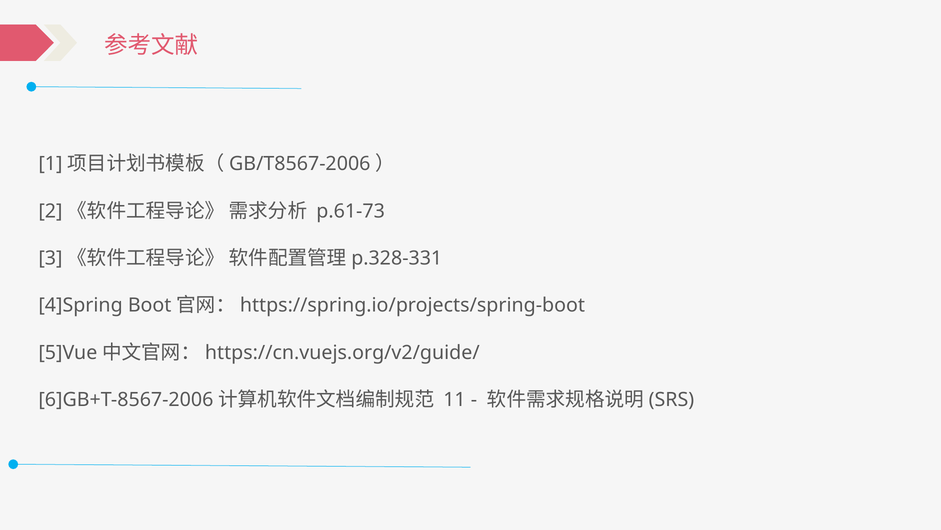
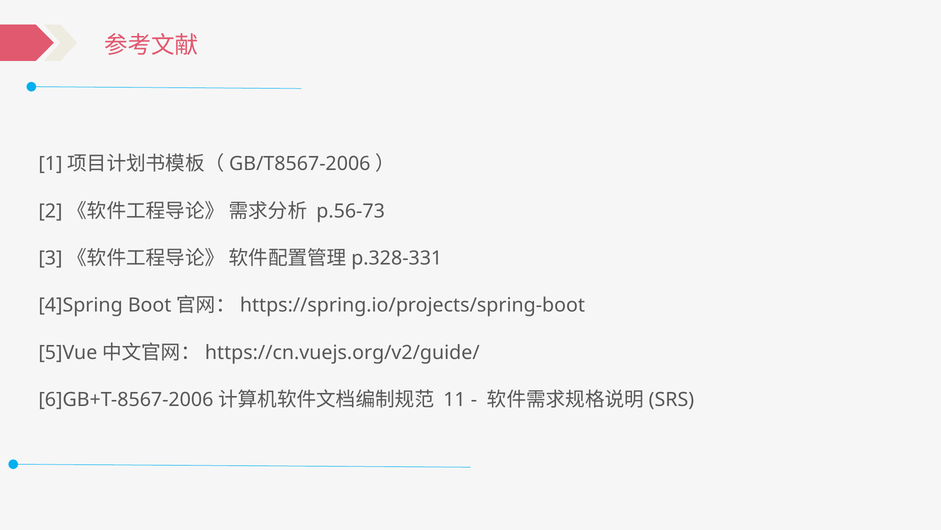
p.61-73: p.61-73 -> p.56-73
